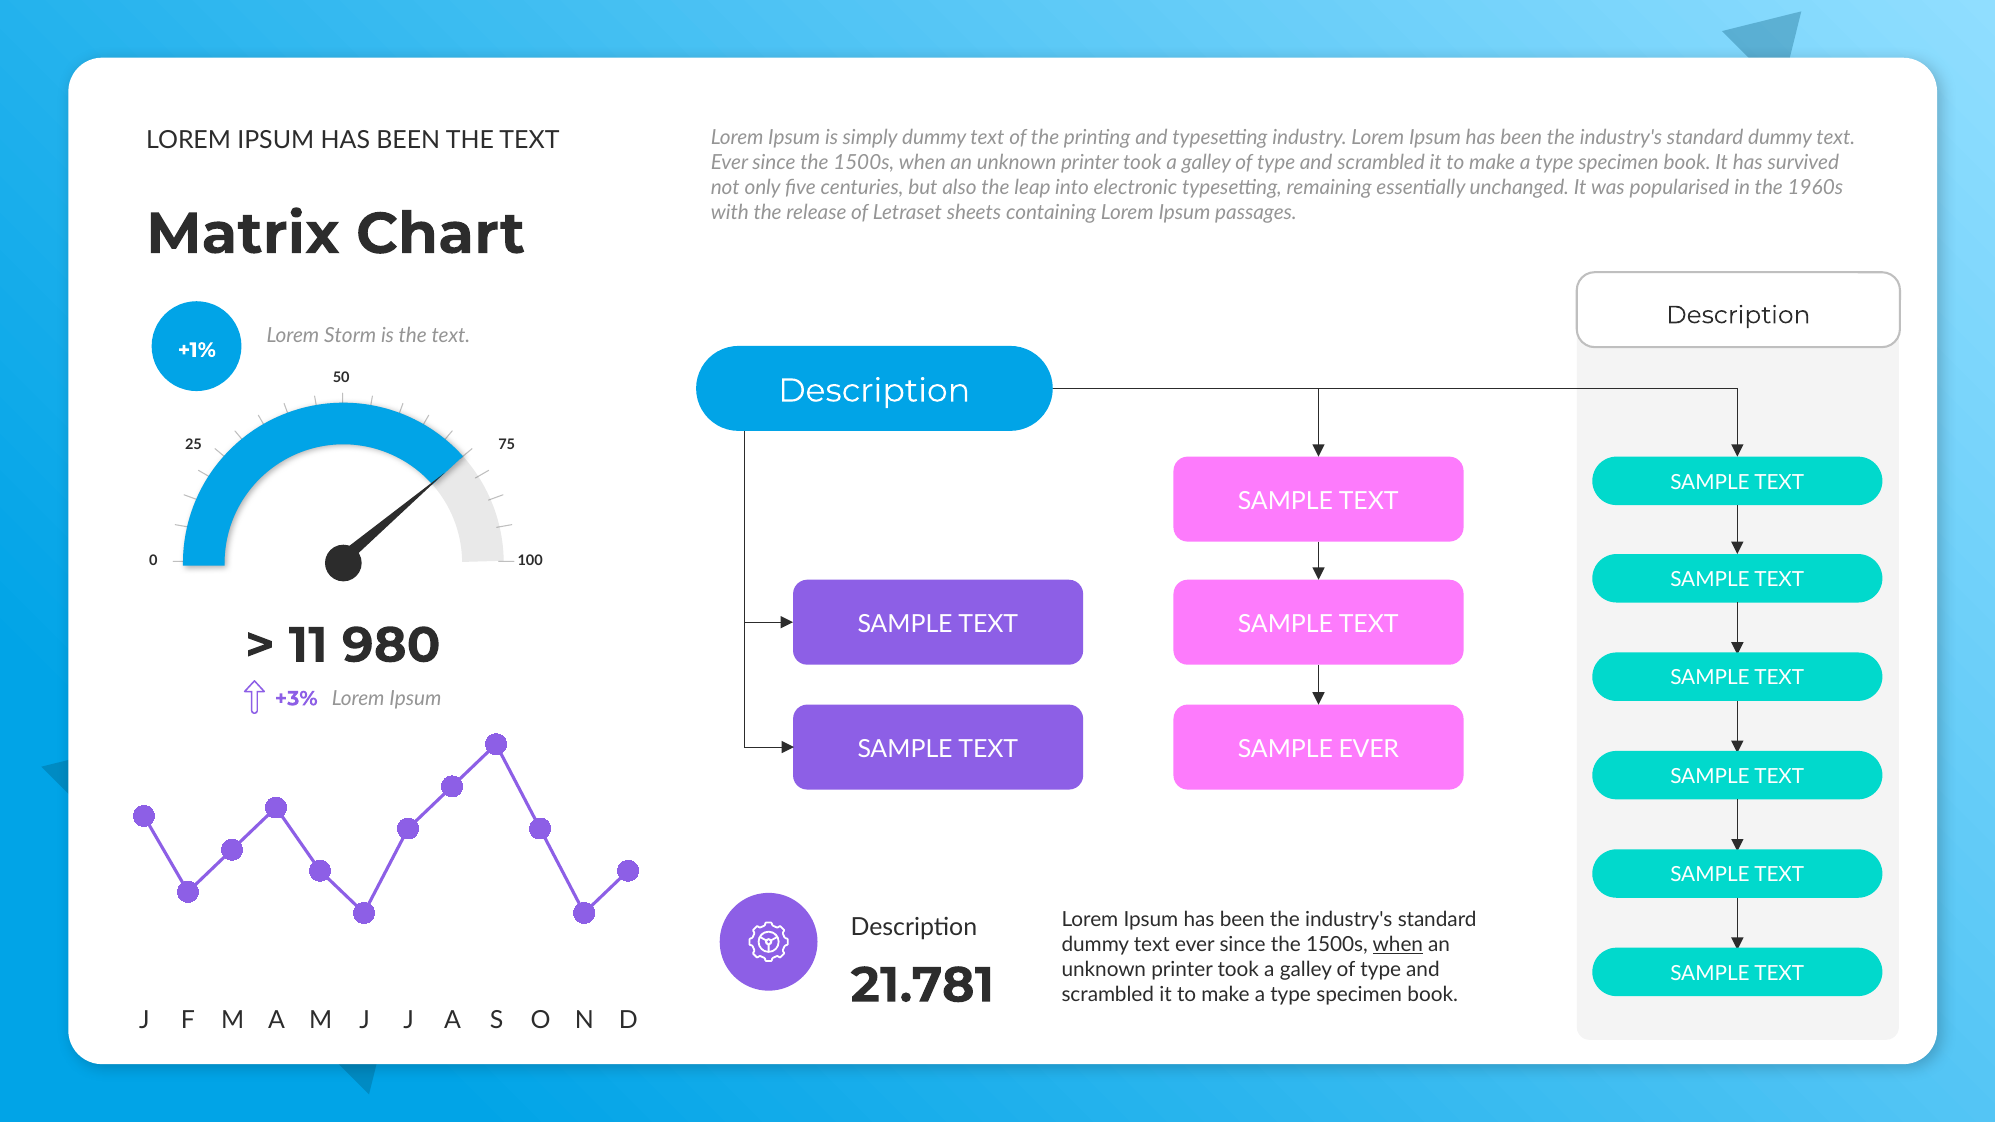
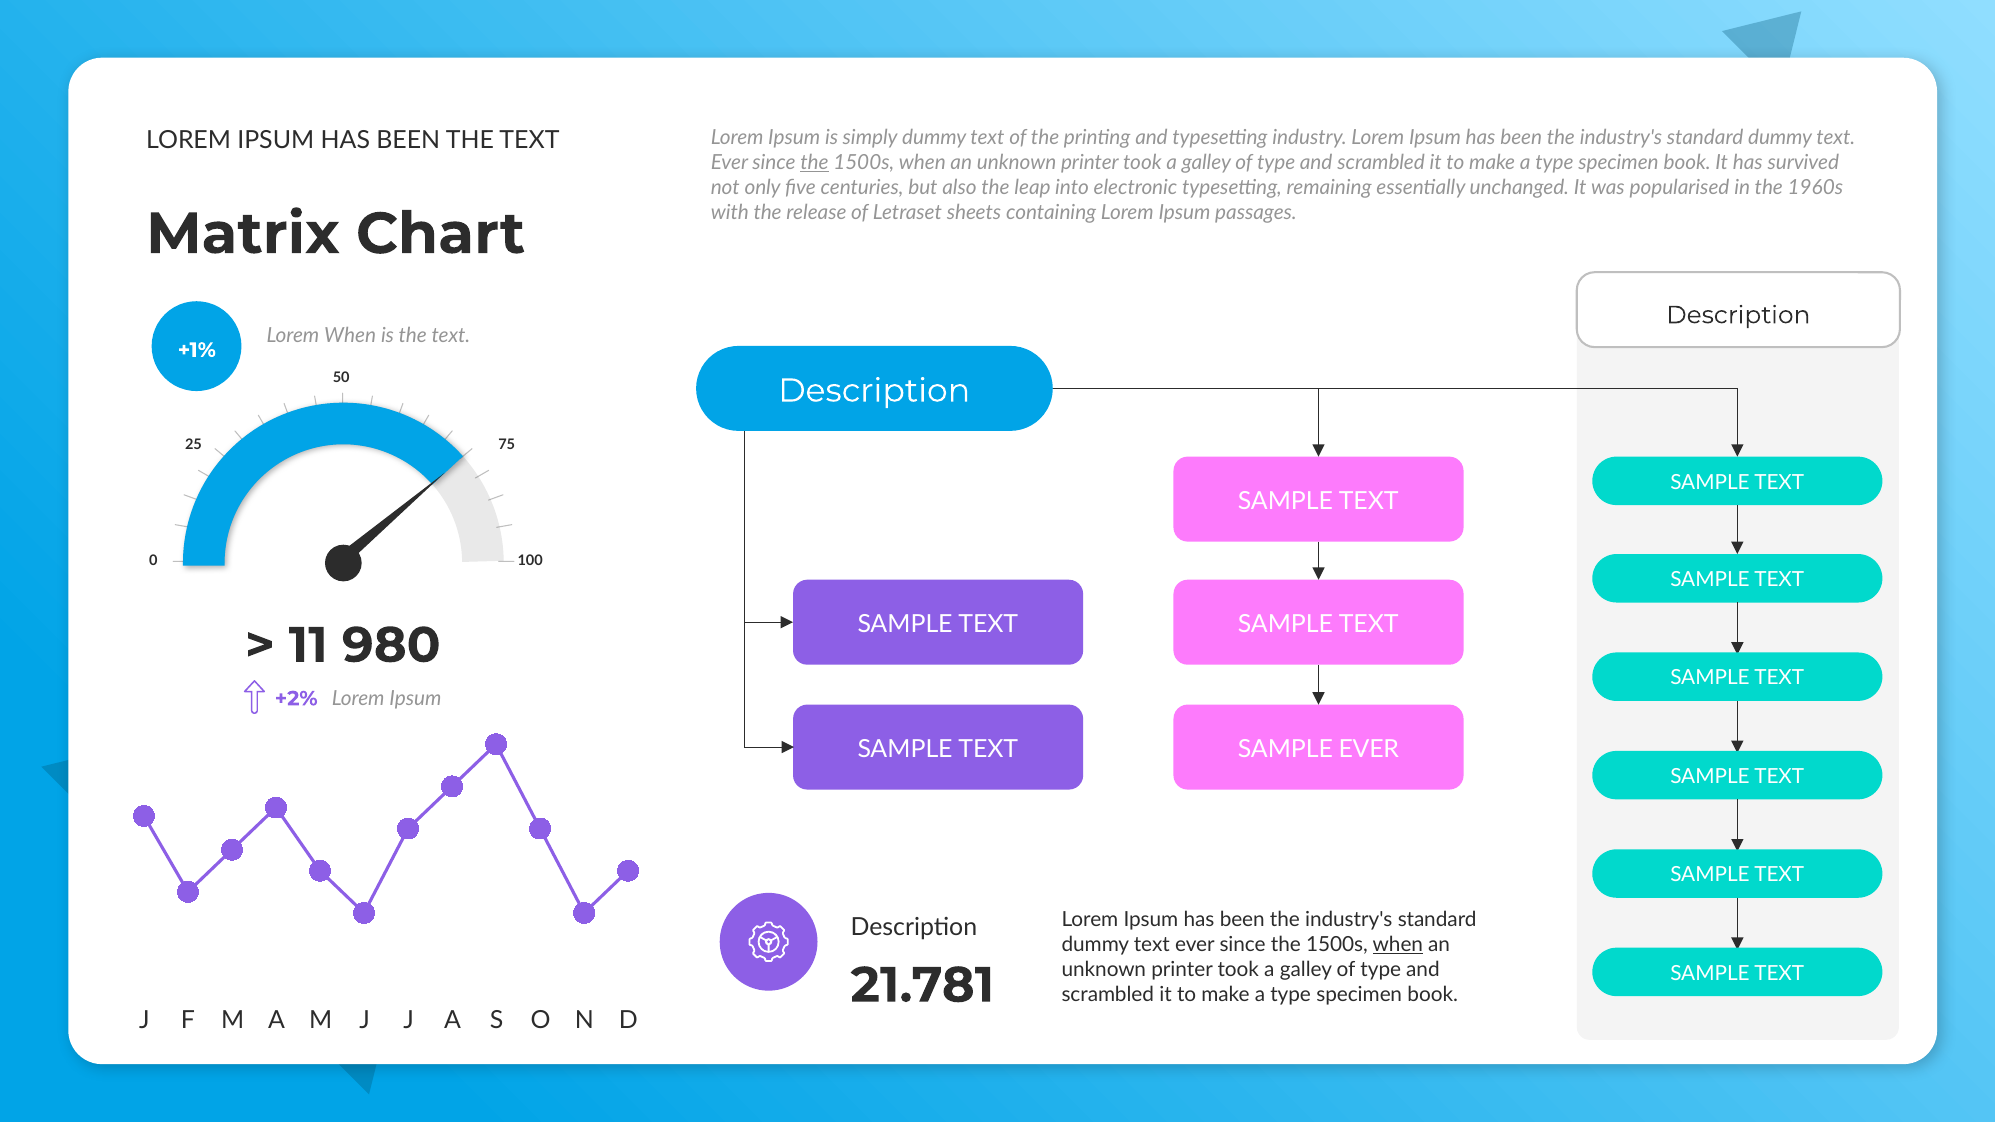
the at (814, 163) underline: none -> present
Lorem Storm: Storm -> When
+3%: +3% -> +2%
